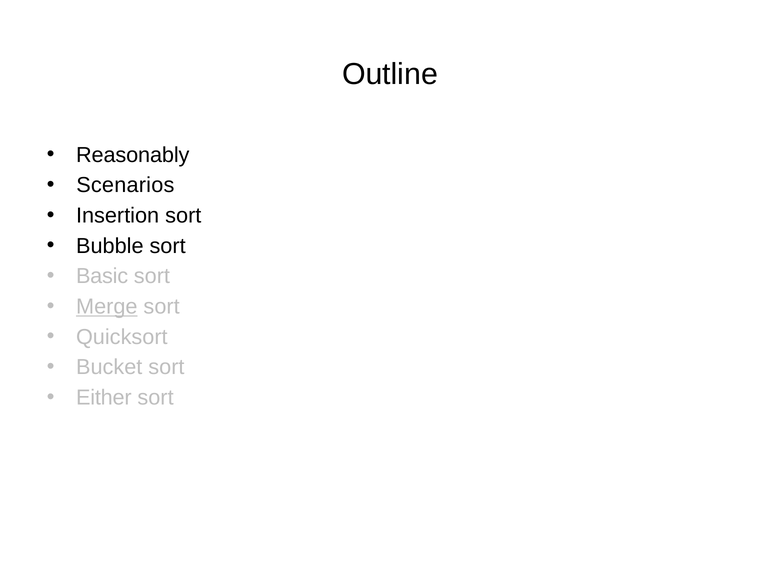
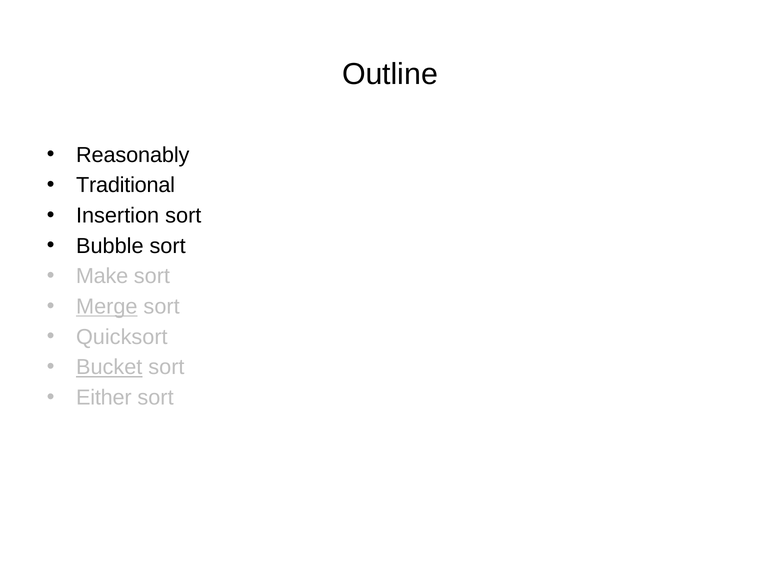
Scenarios: Scenarios -> Traditional
Basic: Basic -> Make
Bucket underline: none -> present
